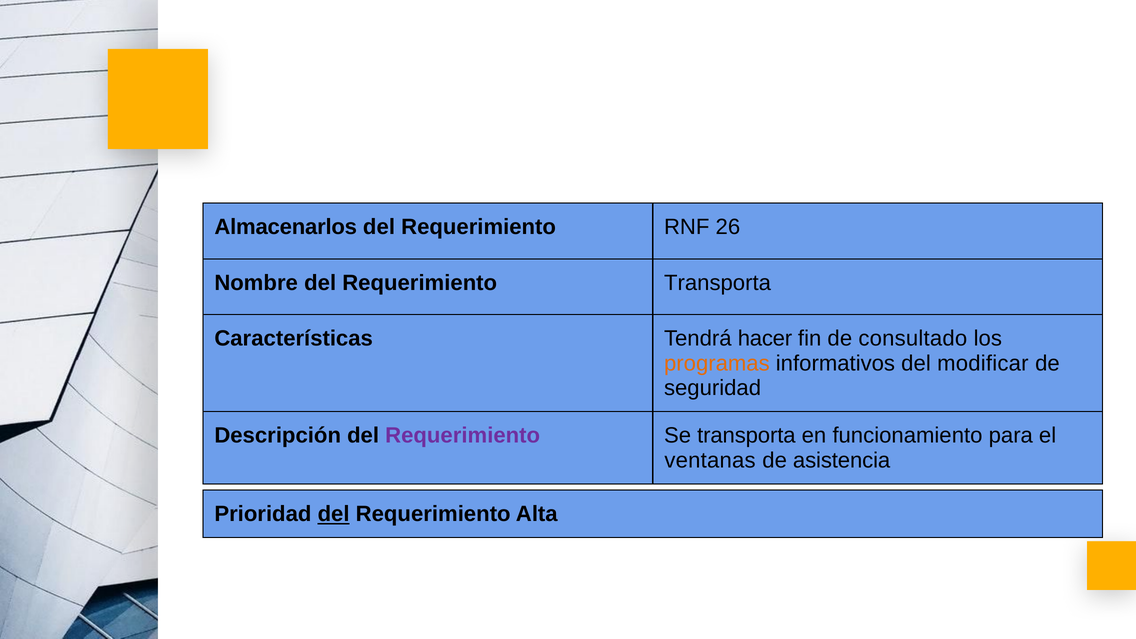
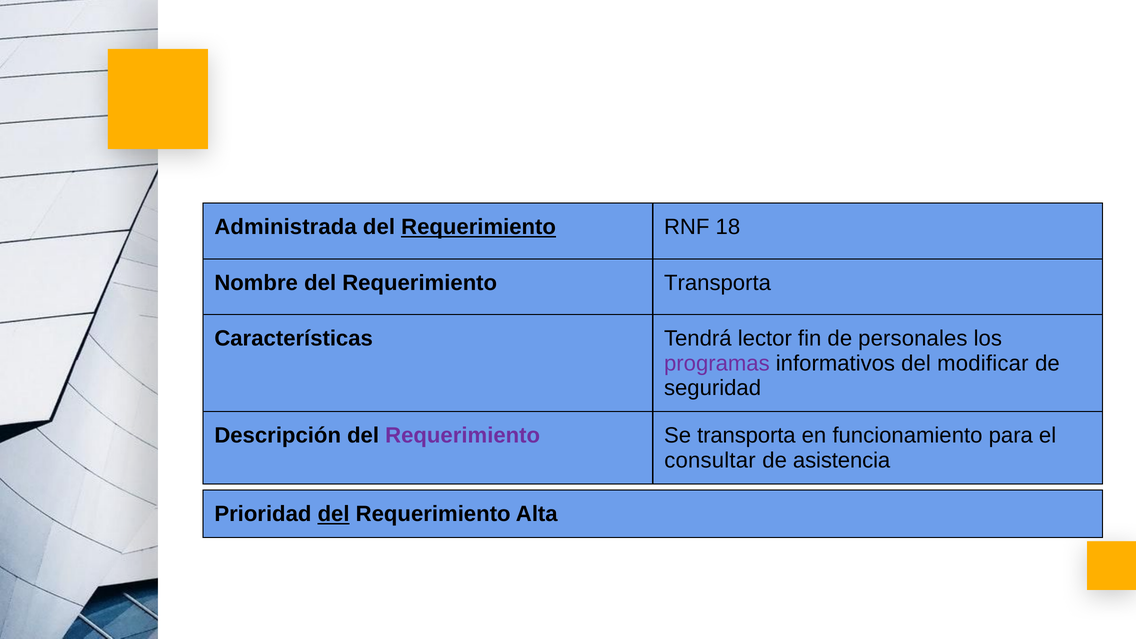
Almacenarlos: Almacenarlos -> Administrada
Requerimiento at (479, 227) underline: none -> present
26: 26 -> 18
hacer: hacer -> lector
consultado: consultado -> personales
programas colour: orange -> purple
ventanas: ventanas -> consultar
